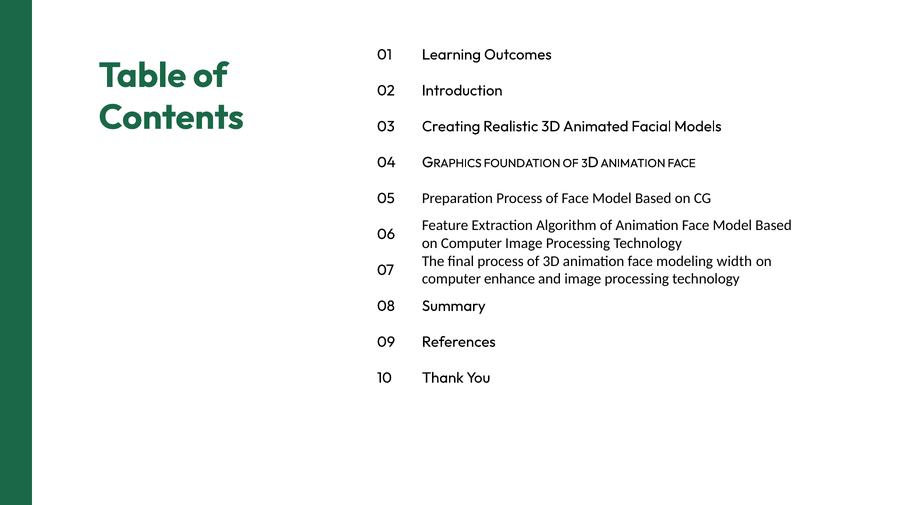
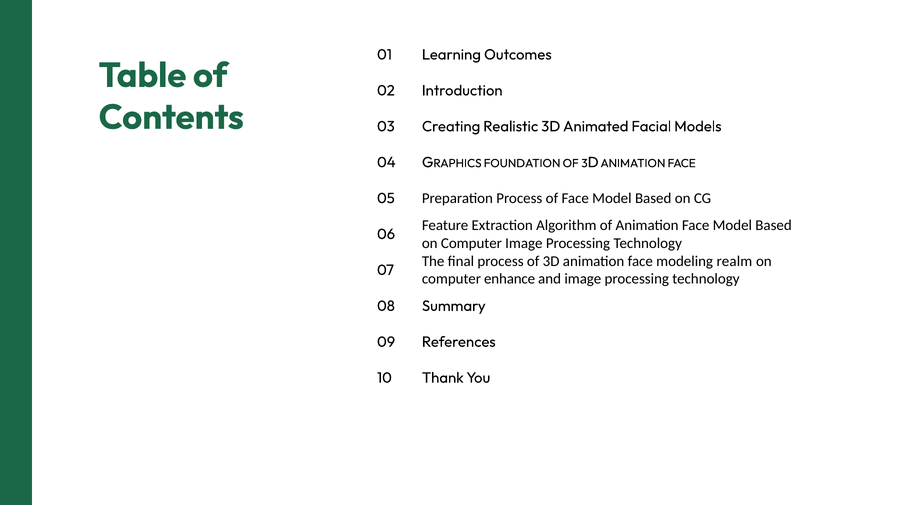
width: width -> realm
